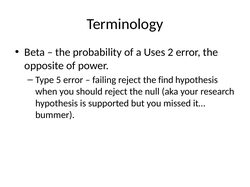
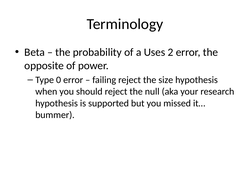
5: 5 -> 0
find: find -> size
